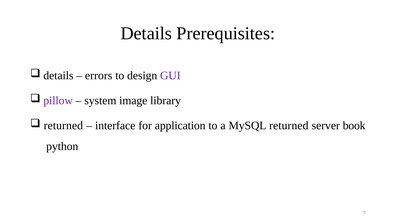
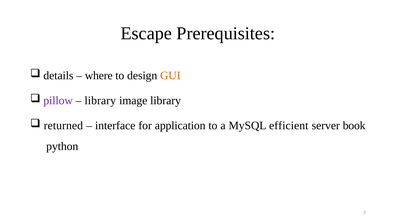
Details at (146, 33): Details -> Escape
errors: errors -> where
GUI colour: purple -> orange
system at (100, 100): system -> library
MySQL returned: returned -> efficient
